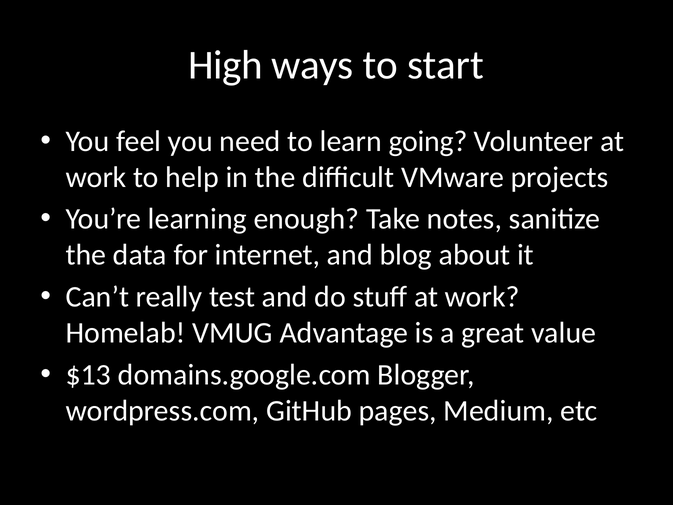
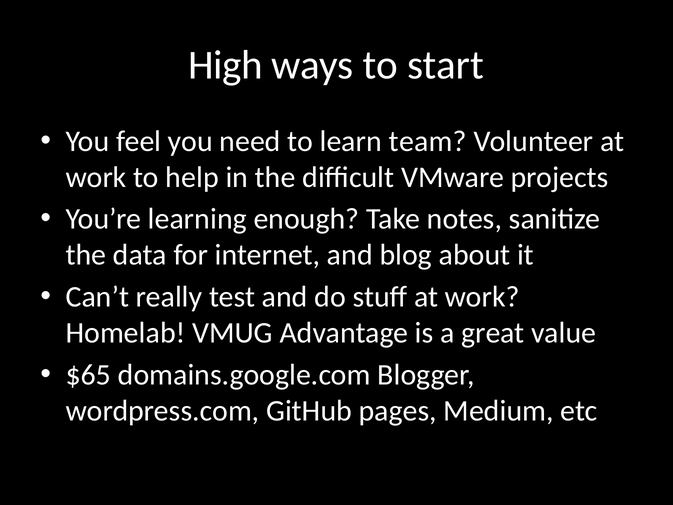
going: going -> team
$13: $13 -> $65
